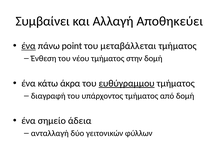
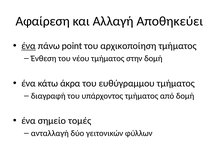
Συμβαίνει: Συμβαίνει -> Αφαίρεση
μεταβάλλεται: μεταβάλλεται -> αρχικοποίηση
ευθύγραμμου underline: present -> none
άδεια: άδεια -> τομές
